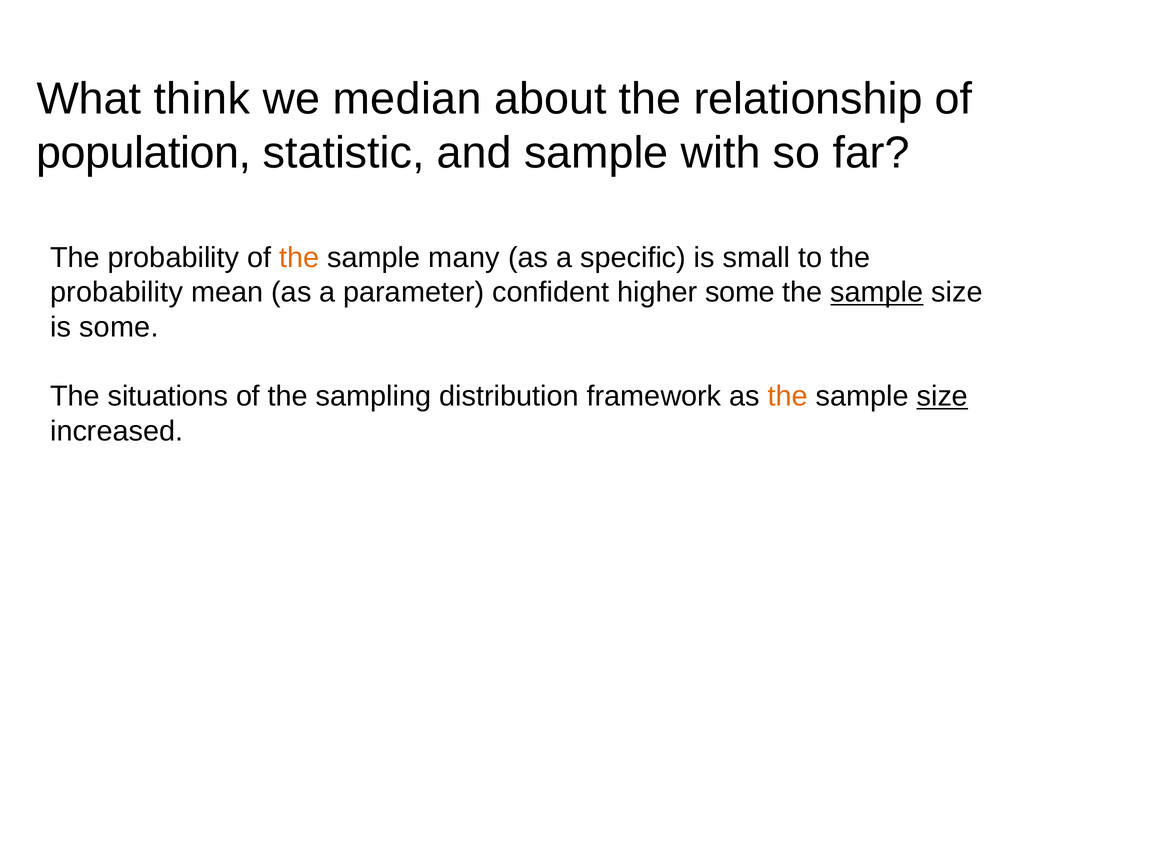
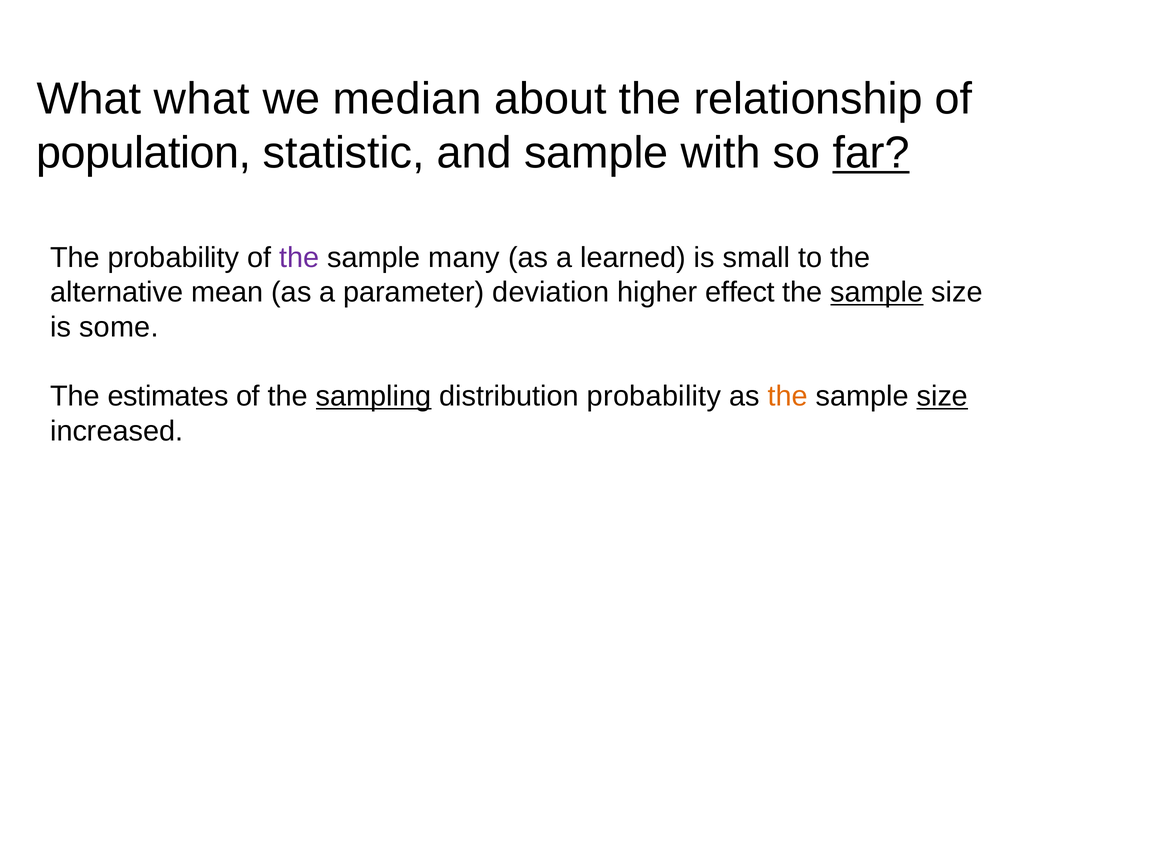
What think: think -> what
far underline: none -> present
the at (299, 258) colour: orange -> purple
specific: specific -> learned
probability at (117, 292): probability -> alternative
confident: confident -> deviation
higher some: some -> effect
situations: situations -> estimates
sampling underline: none -> present
distribution framework: framework -> probability
